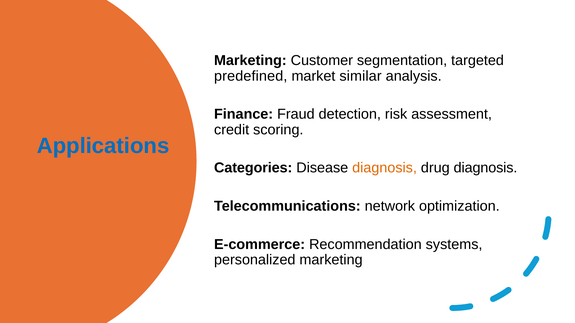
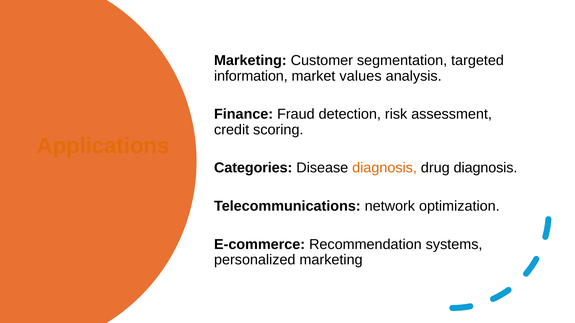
predefined: predefined -> information
similar: similar -> values
Applications colour: blue -> orange
